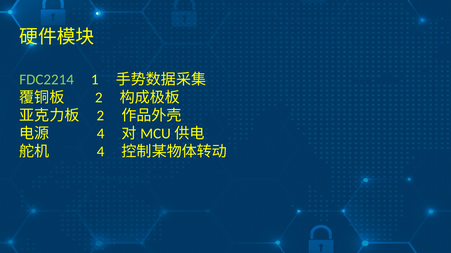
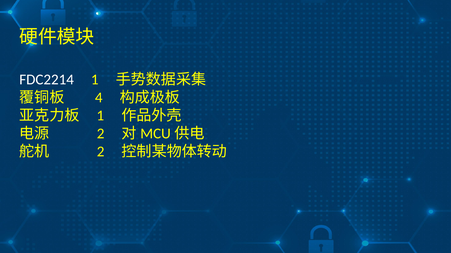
FDC2214 colour: light green -> white
2 at (99, 98): 2 -> 4
2 at (100, 116): 2 -> 1
4 at (101, 134): 4 -> 2
4 at (101, 152): 4 -> 2
